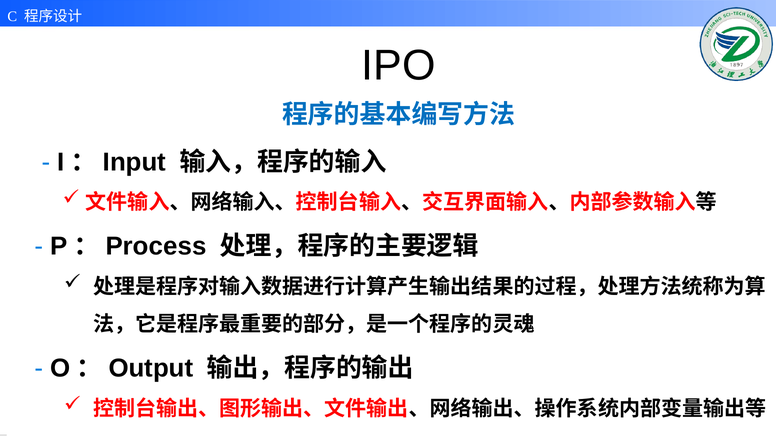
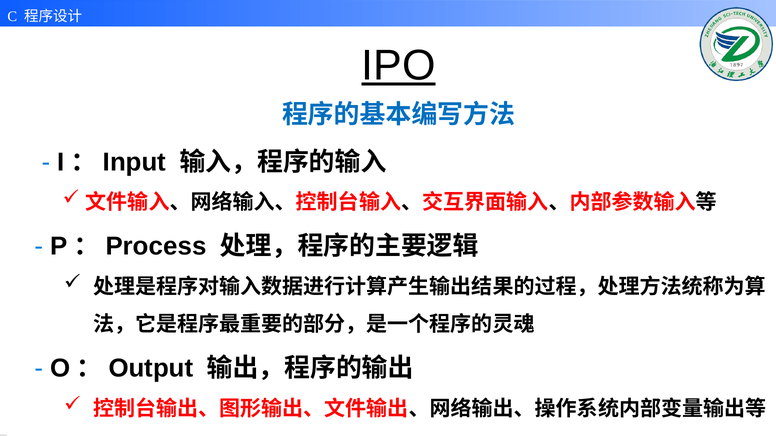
IPO underline: none -> present
